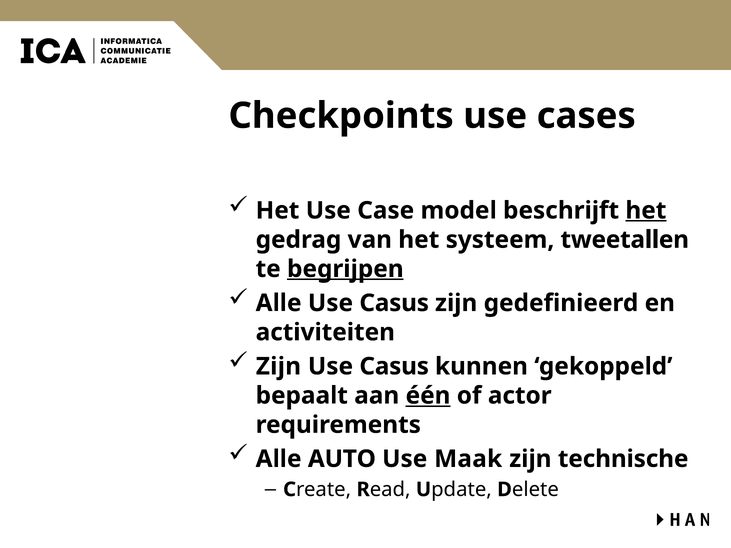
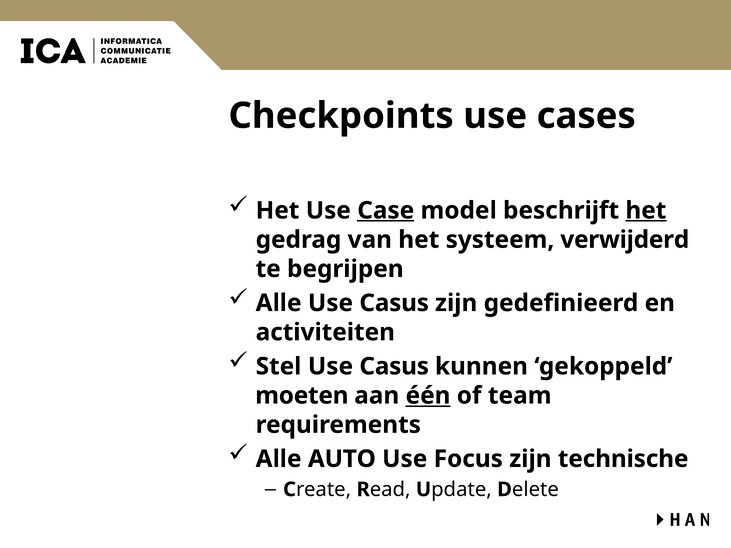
Case underline: none -> present
tweetallen: tweetallen -> verwijderd
begrijpen underline: present -> none
Zijn at (278, 367): Zijn -> Stel
bepaalt: bepaalt -> moeten
actor: actor -> team
Maak: Maak -> Focus
